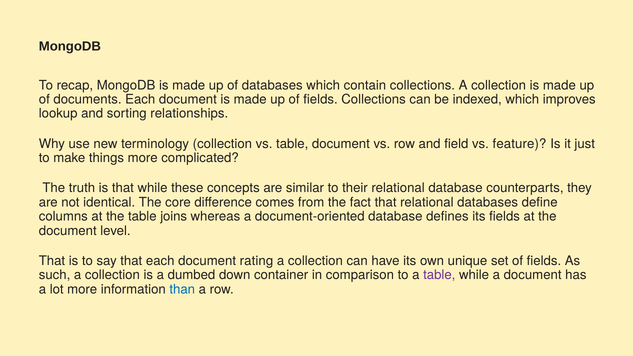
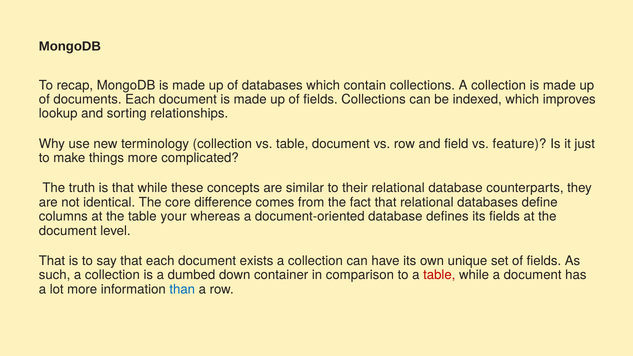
joins: joins -> your
rating: rating -> exists
table at (439, 275) colour: purple -> red
